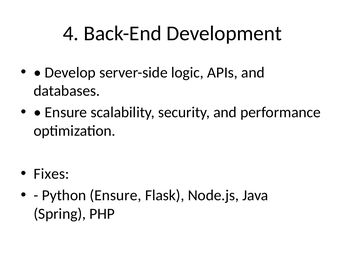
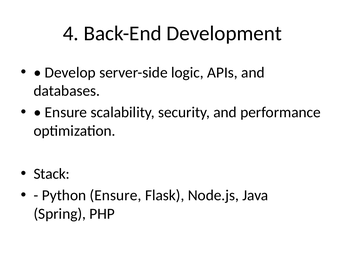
Fixes: Fixes -> Stack
